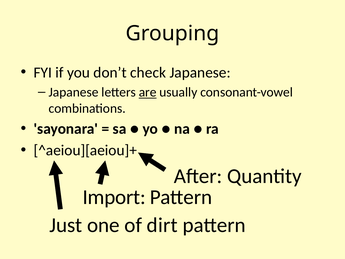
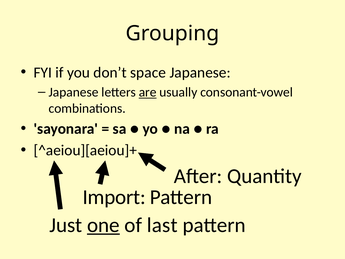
check: check -> space
one underline: none -> present
dirt: dirt -> last
